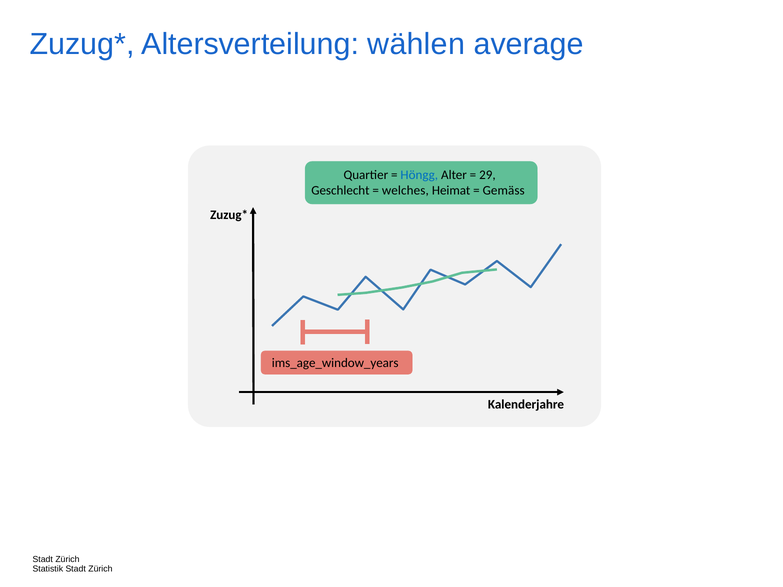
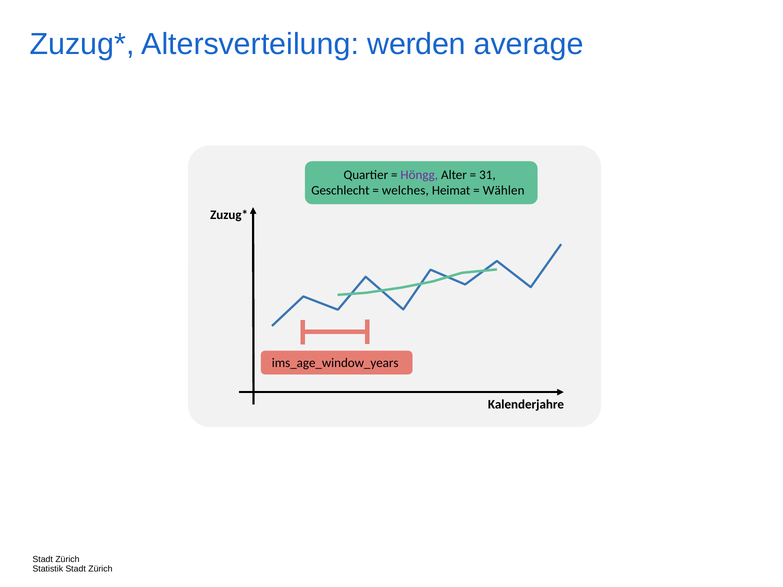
wählen: wählen -> werden
Höngg colour: blue -> purple
29: 29 -> 31
Gemäss: Gemäss -> Wählen
